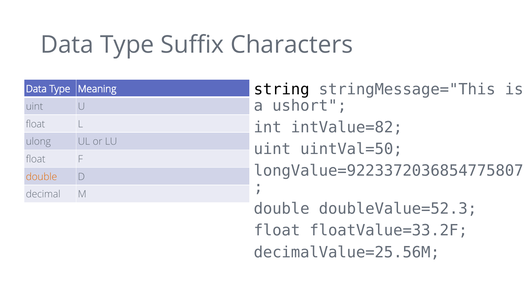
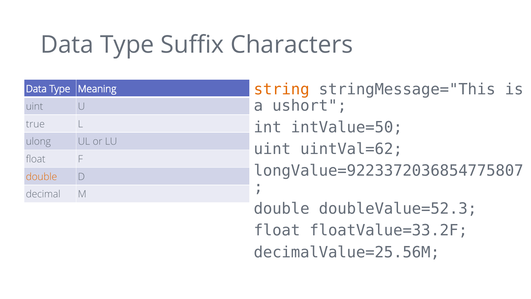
string colour: black -> orange
float at (35, 124): float -> true
intValue=82: intValue=82 -> intValue=50
uintVal=50: uintVal=50 -> uintVal=62
